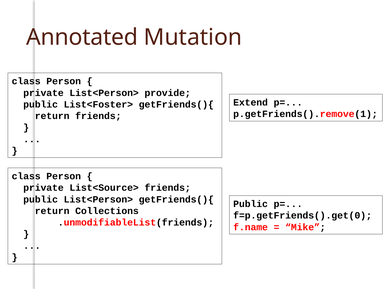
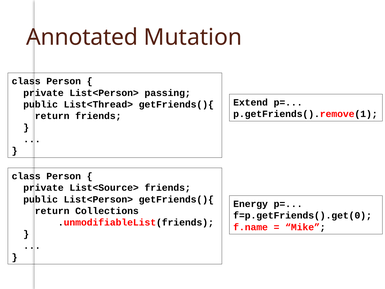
provide: provide -> passing
List<Foster>: List<Foster> -> List<Thread>
Public at (251, 204): Public -> Energy
